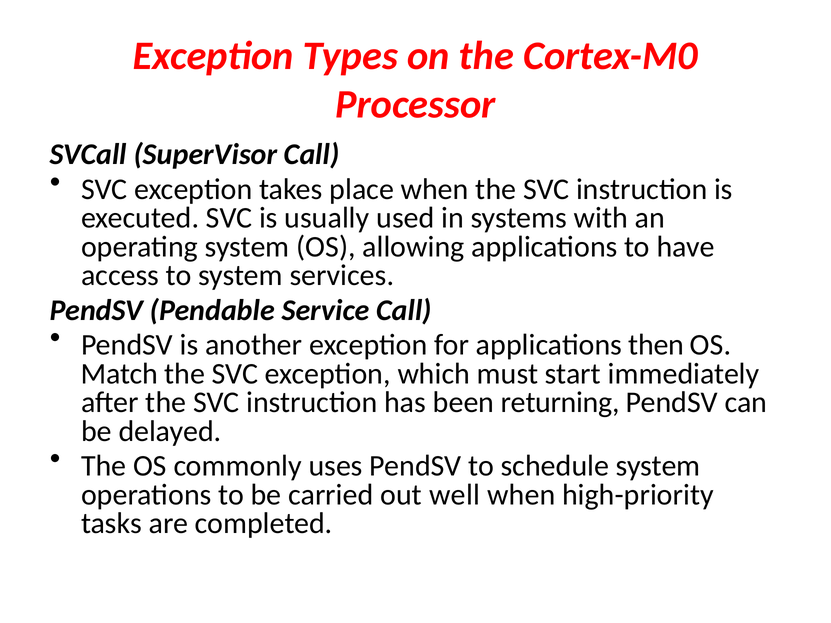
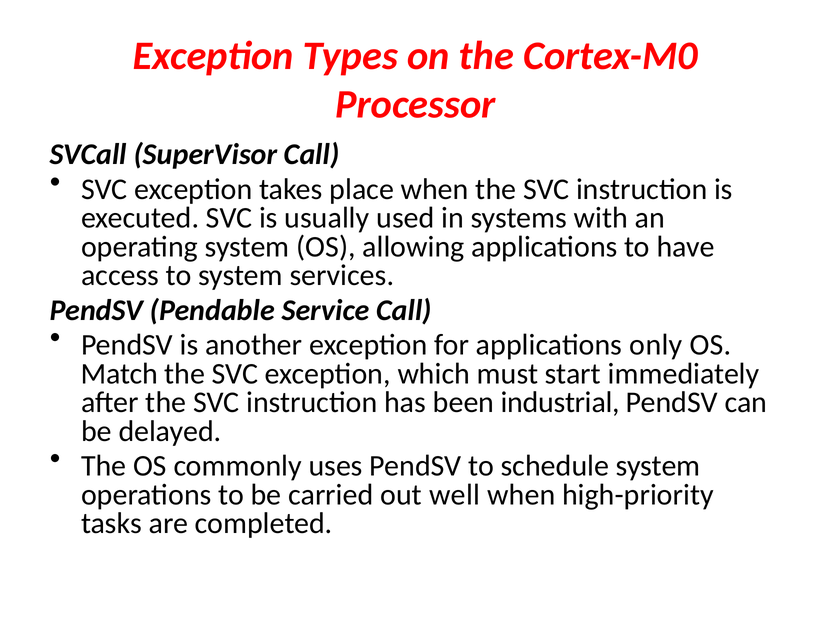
then: then -> only
returning: returning -> industrial
